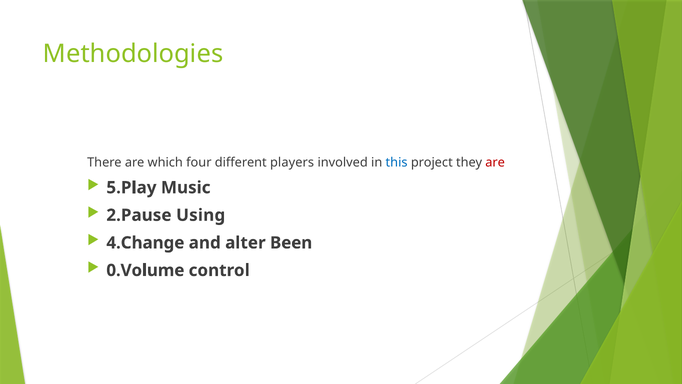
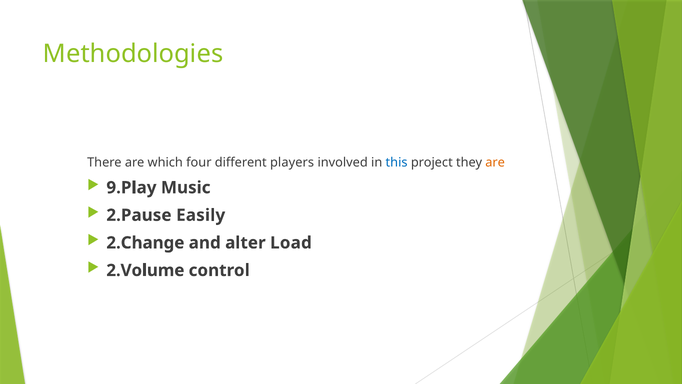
are at (495, 162) colour: red -> orange
5.Play: 5.Play -> 9.Play
Using: Using -> Easily
4.Change: 4.Change -> 2.Change
Been: Been -> Load
0.Volume: 0.Volume -> 2.Volume
